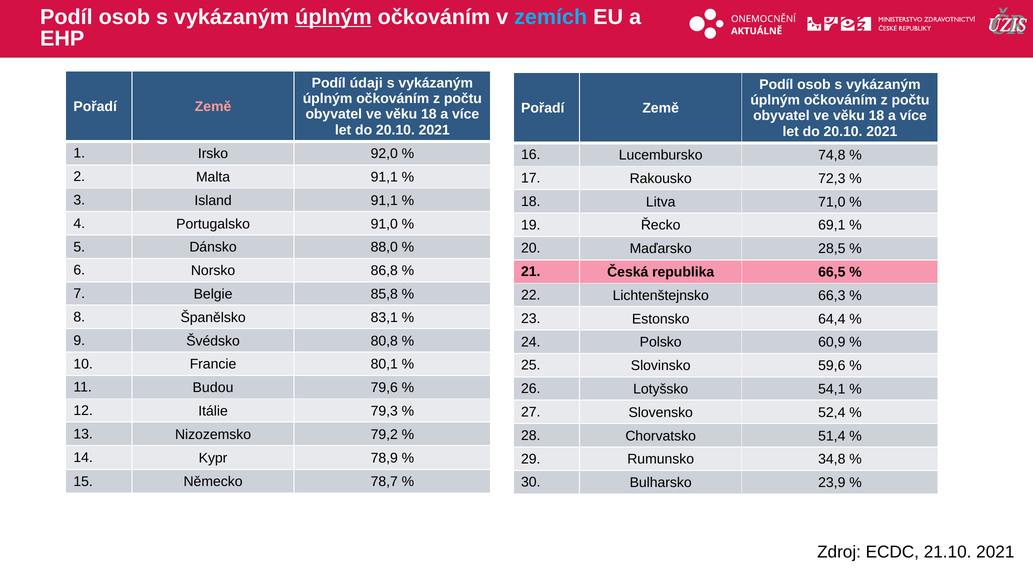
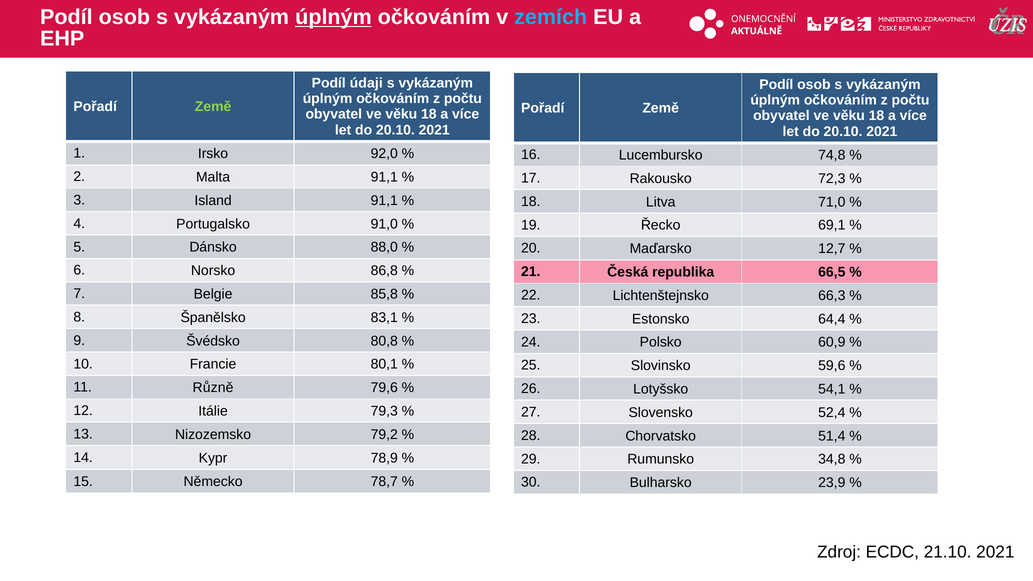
Země at (213, 107) colour: pink -> light green
28,5: 28,5 -> 12,7
Budou: Budou -> Různě
